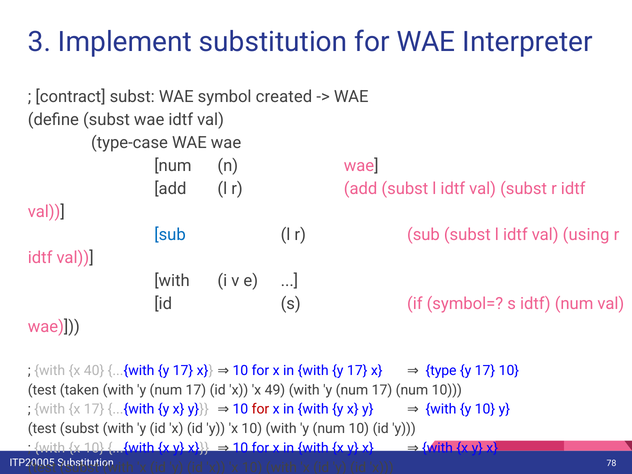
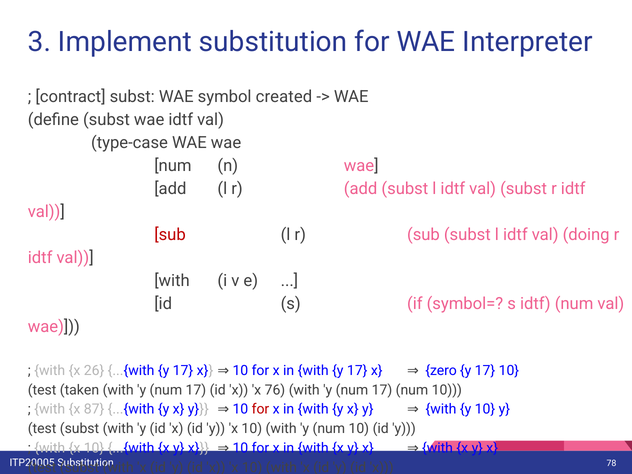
sub at (170, 235) colour: blue -> red
using: using -> doing
40: 40 -> 26
type: type -> zero
49: 49 -> 76
x 17: 17 -> 87
